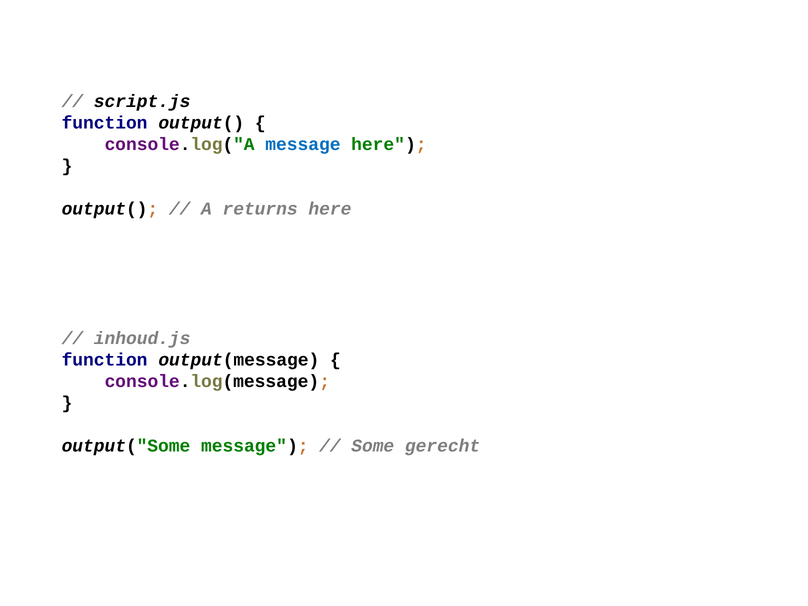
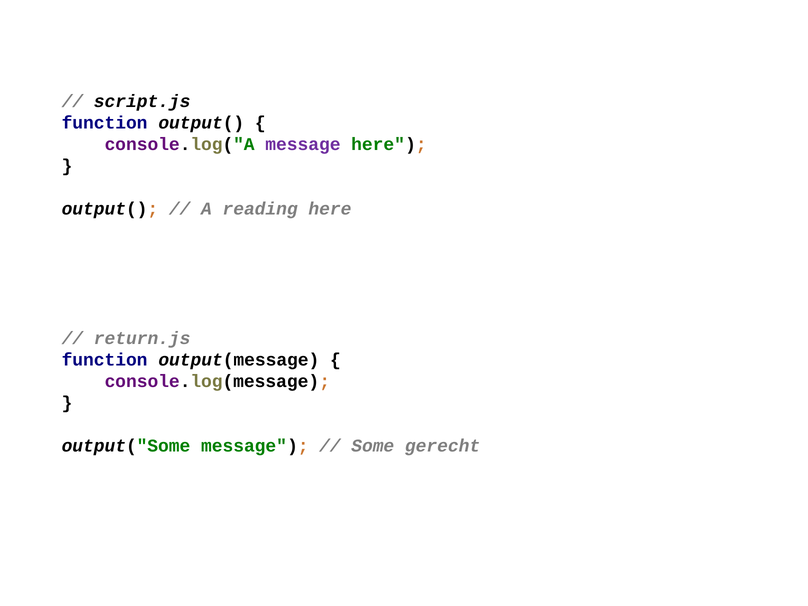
message at (303, 144) colour: blue -> purple
returns: returns -> reading
inhoud.js: inhoud.js -> return.js
